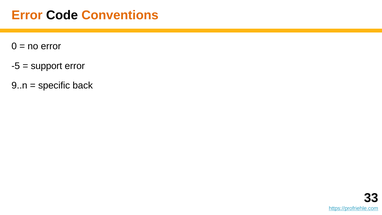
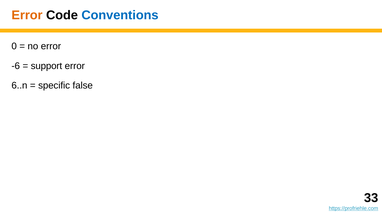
Conventions colour: orange -> blue
-5: -5 -> -6
9..n: 9..n -> 6..n
back: back -> false
